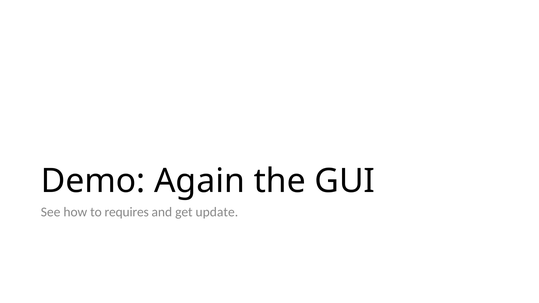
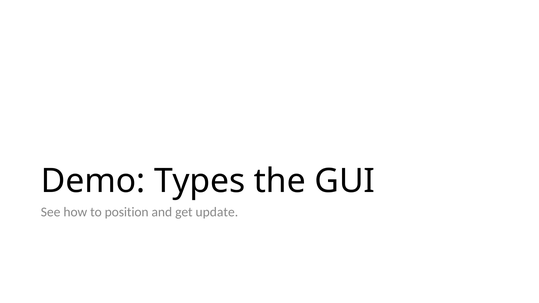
Again: Again -> Types
requires: requires -> position
